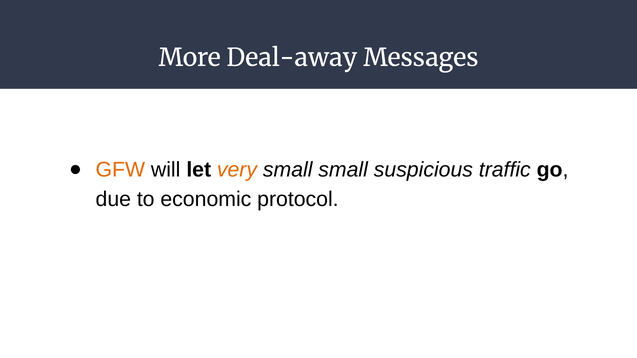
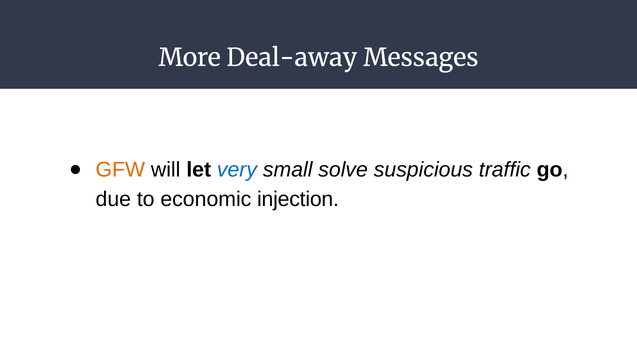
very colour: orange -> blue
small small: small -> solve
protocol: protocol -> injection
